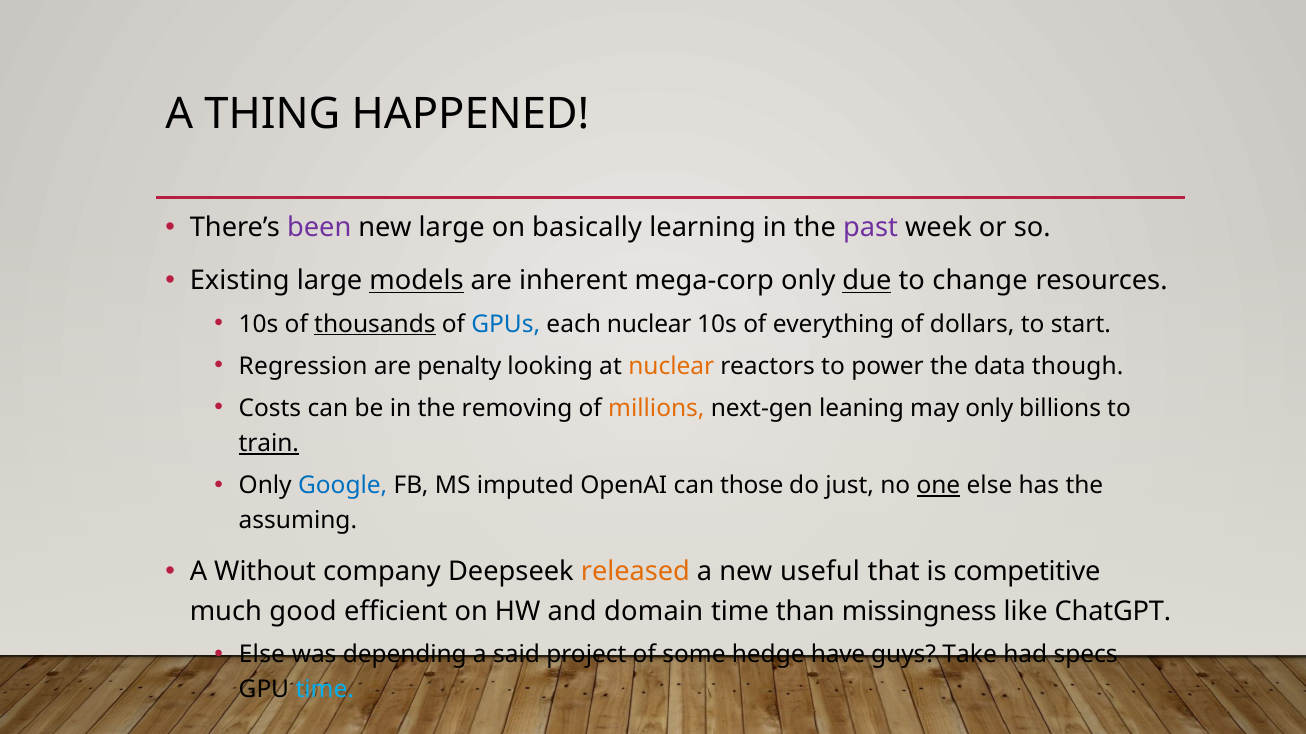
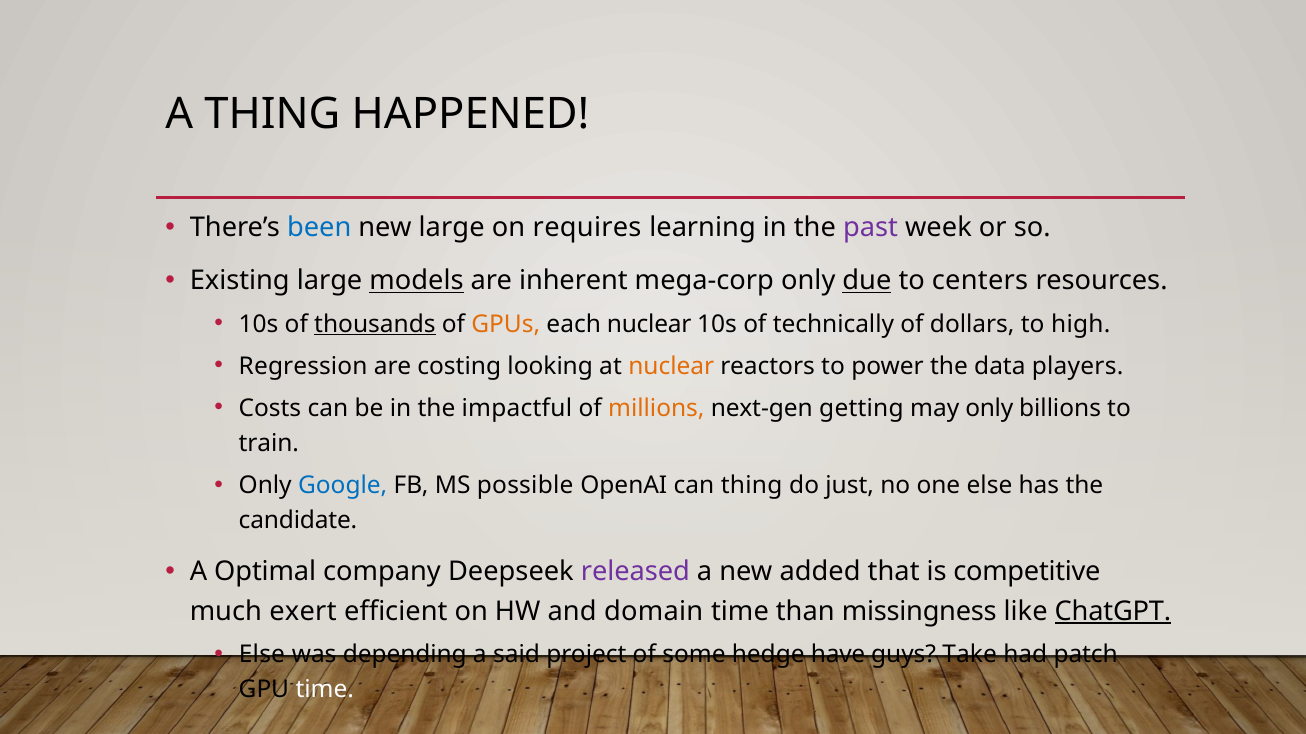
been colour: purple -> blue
basically: basically -> requires
change: change -> centers
GPUs colour: blue -> orange
everything: everything -> technically
start: start -> high
penalty: penalty -> costing
though: though -> players
removing: removing -> impactful
leaning: leaning -> getting
train underline: present -> none
imputed: imputed -> possible
can those: those -> thing
one underline: present -> none
assuming: assuming -> candidate
Without: Without -> Optimal
released colour: orange -> purple
useful: useful -> added
good: good -> exert
ChatGPT underline: none -> present
specs: specs -> patch
time at (325, 690) colour: light blue -> white
